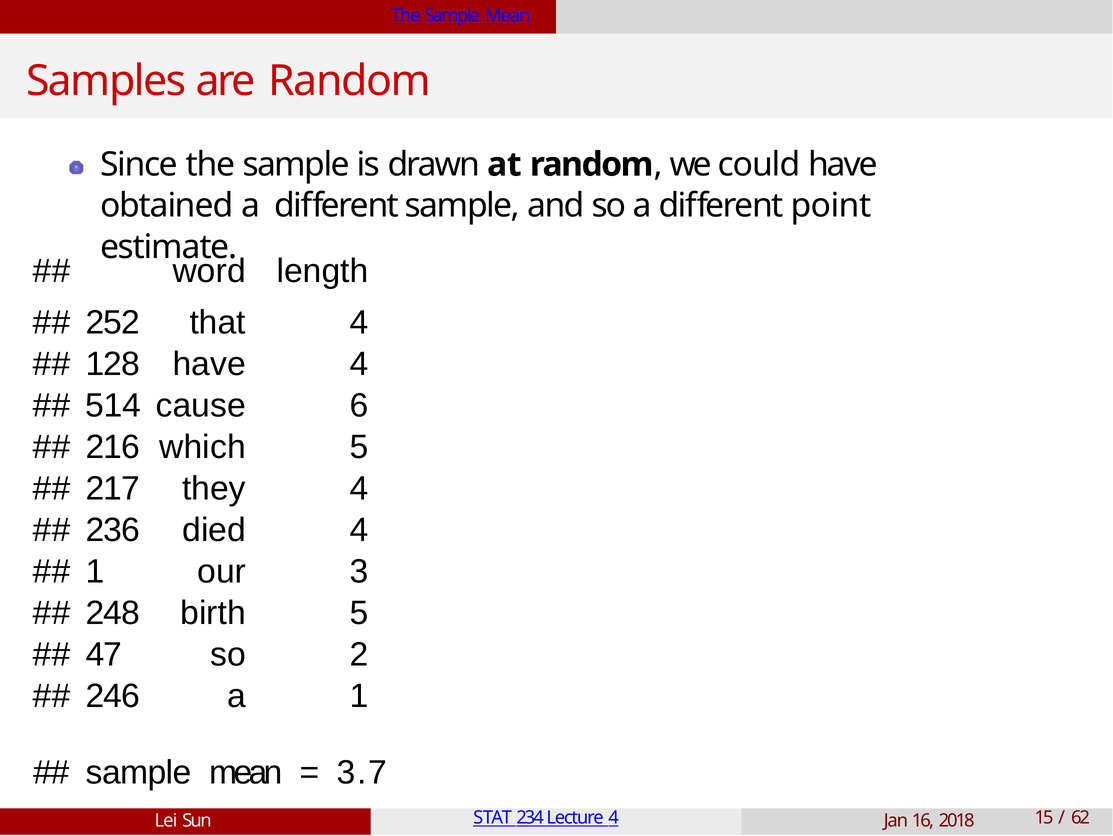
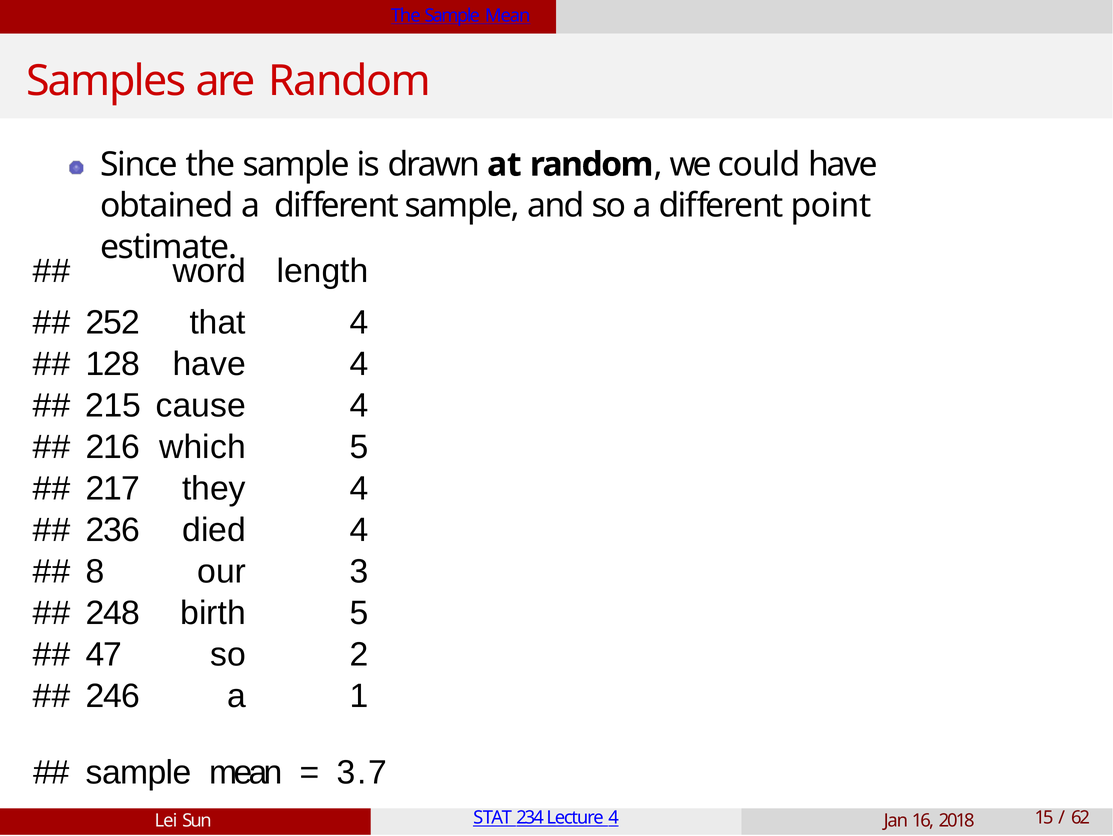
514: 514 -> 215
cause 6: 6 -> 4
1 at (95, 571): 1 -> 8
